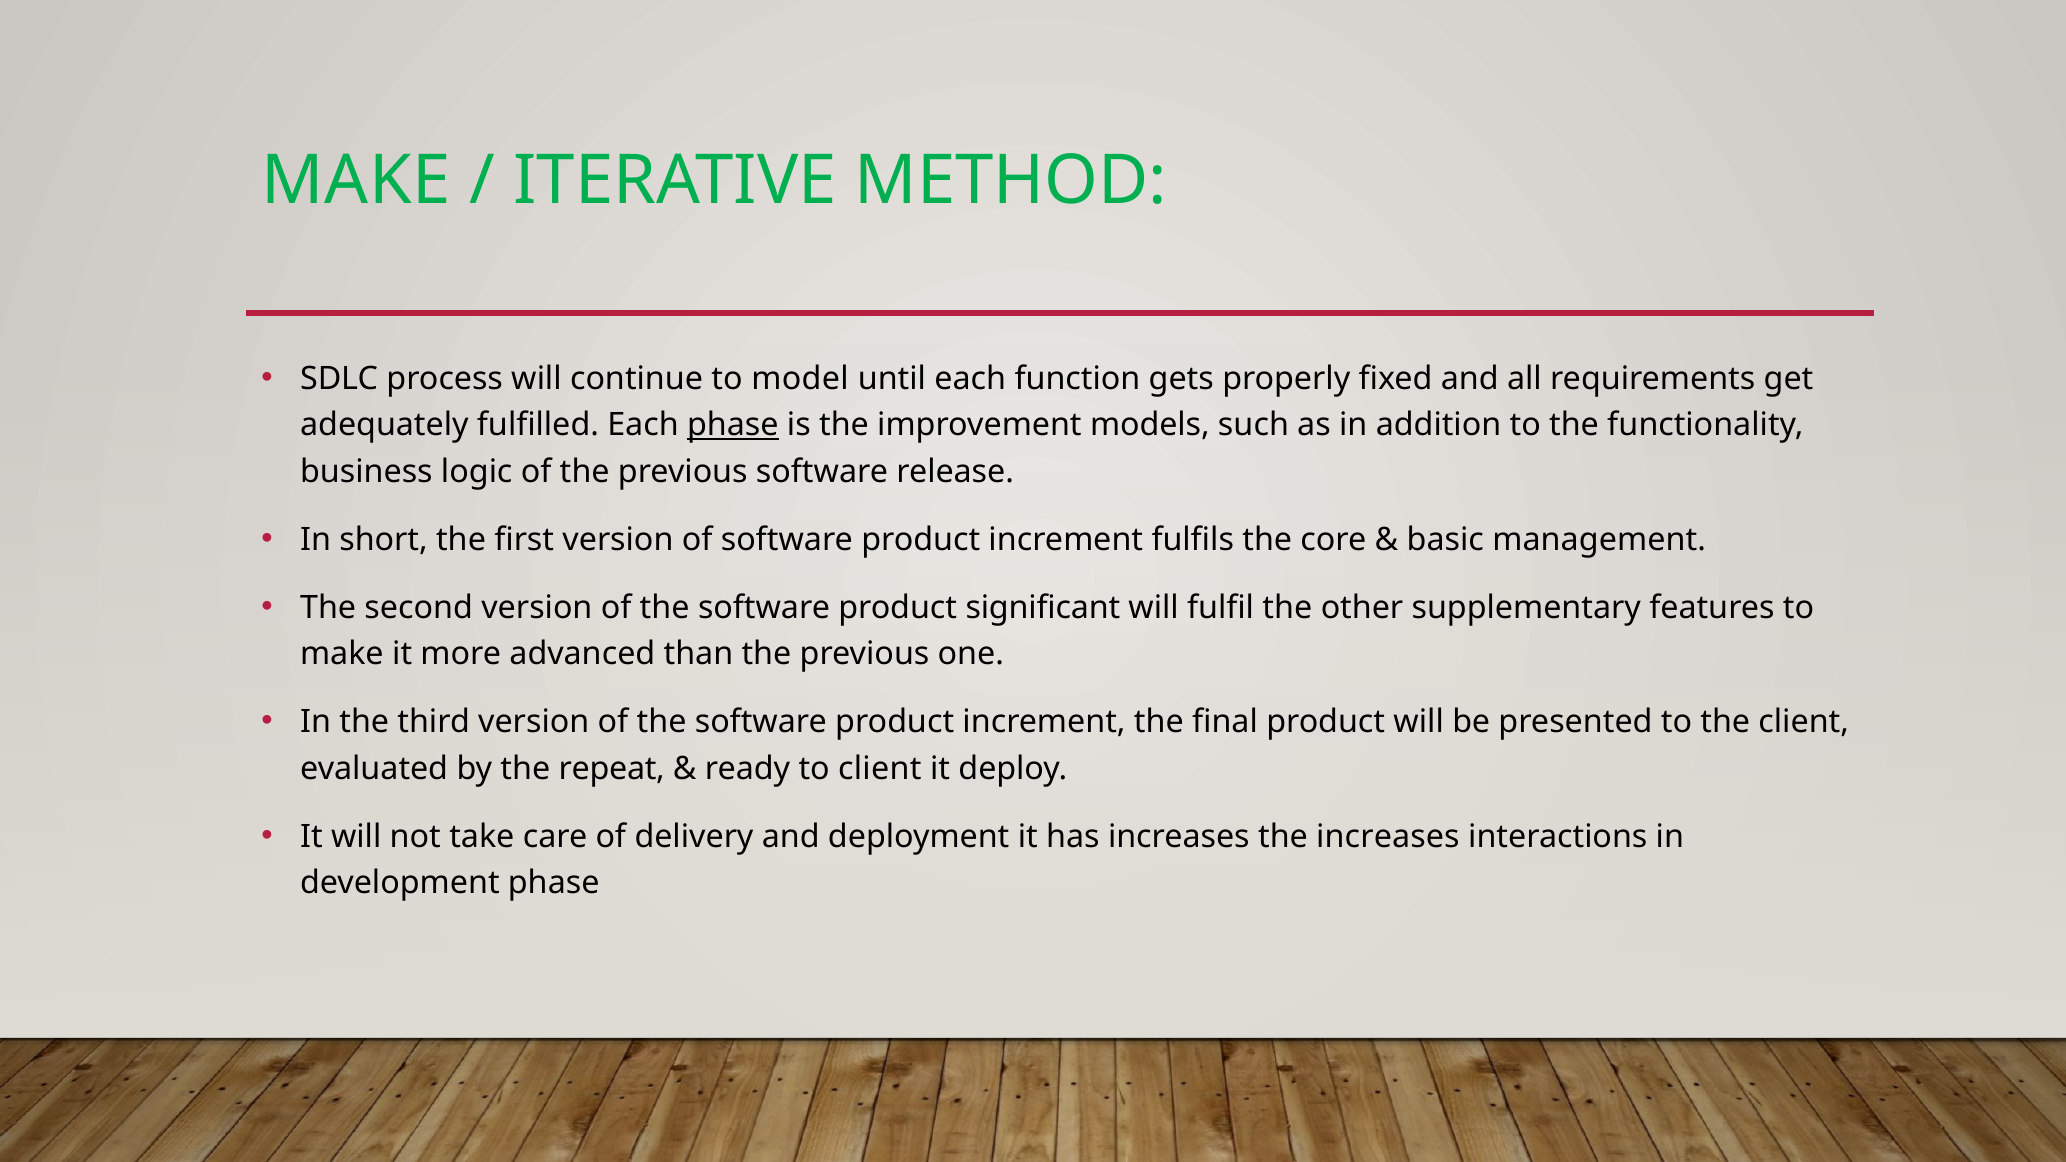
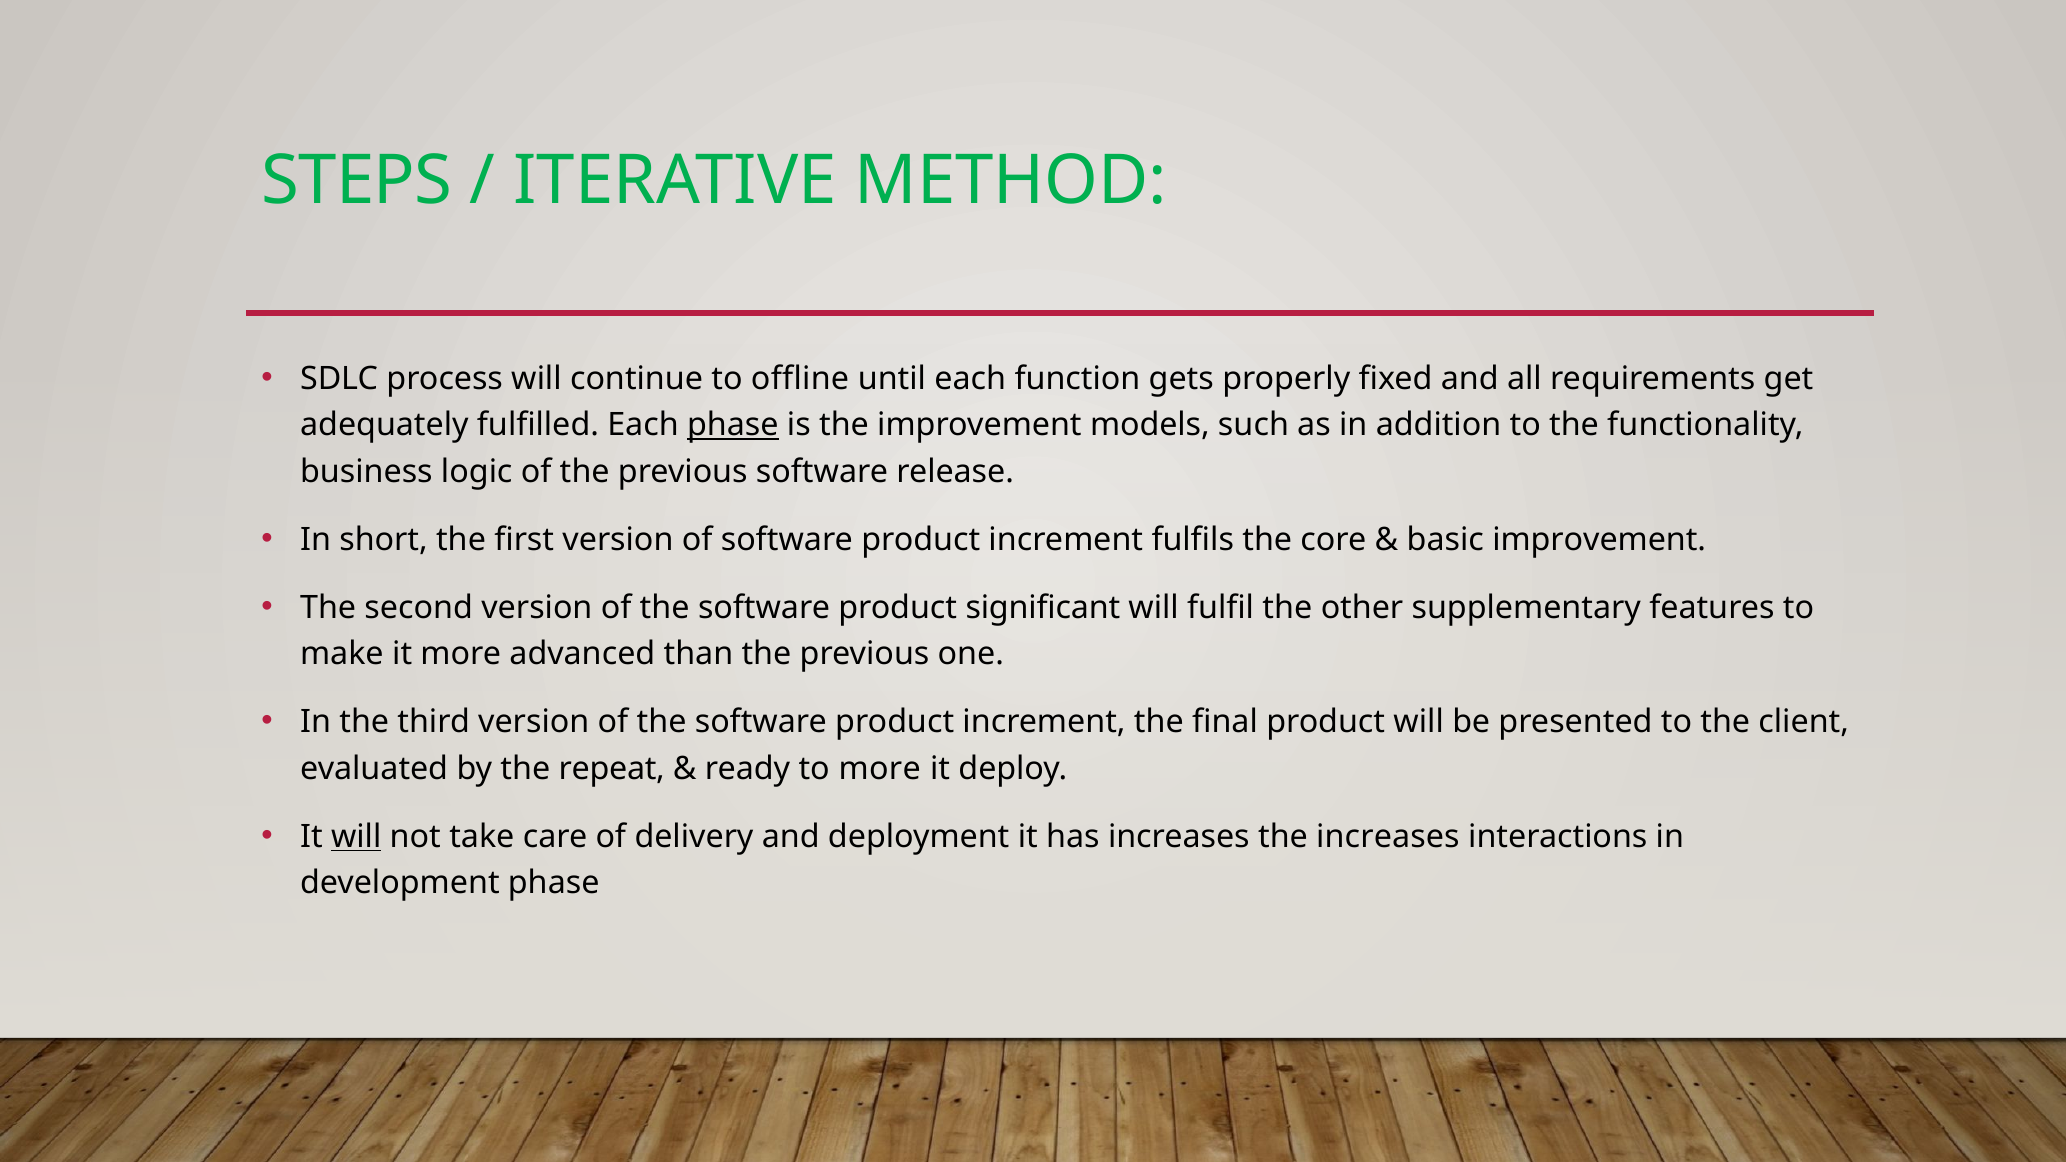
MAKE at (356, 181): MAKE -> STEPS
model: model -> offline
basic management: management -> improvement
to client: client -> more
will at (356, 837) underline: none -> present
